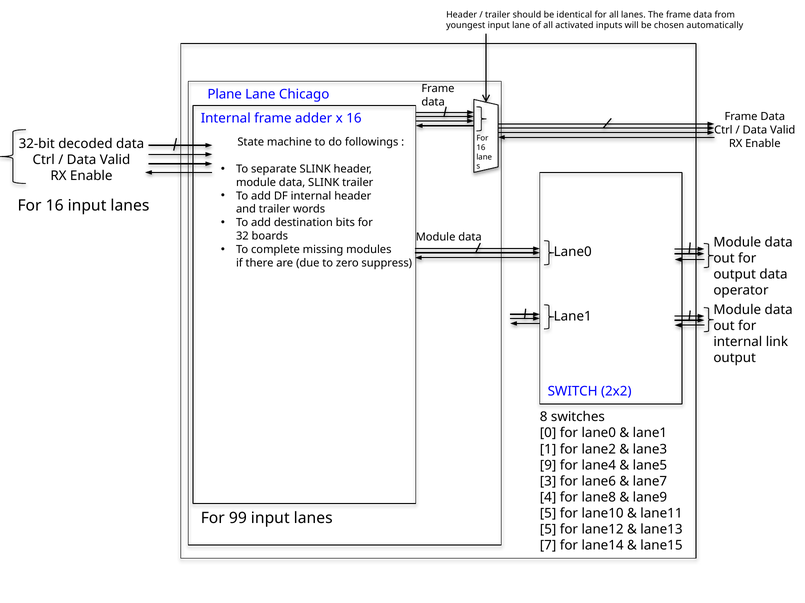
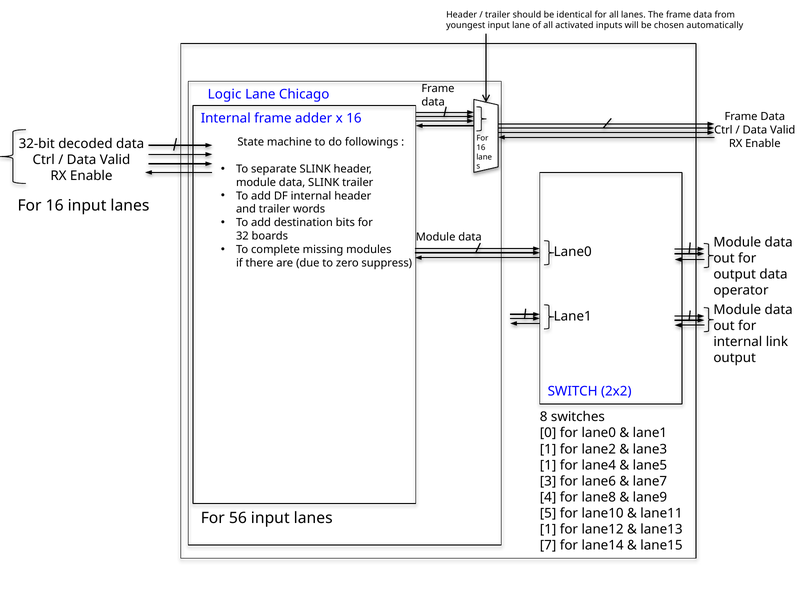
Plane: Plane -> Logic
9 at (548, 466): 9 -> 1
99: 99 -> 56
5 at (548, 530): 5 -> 1
